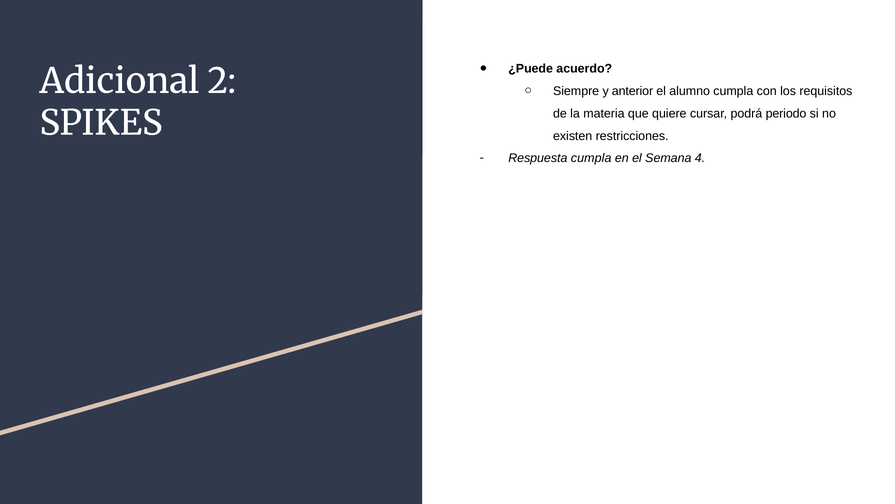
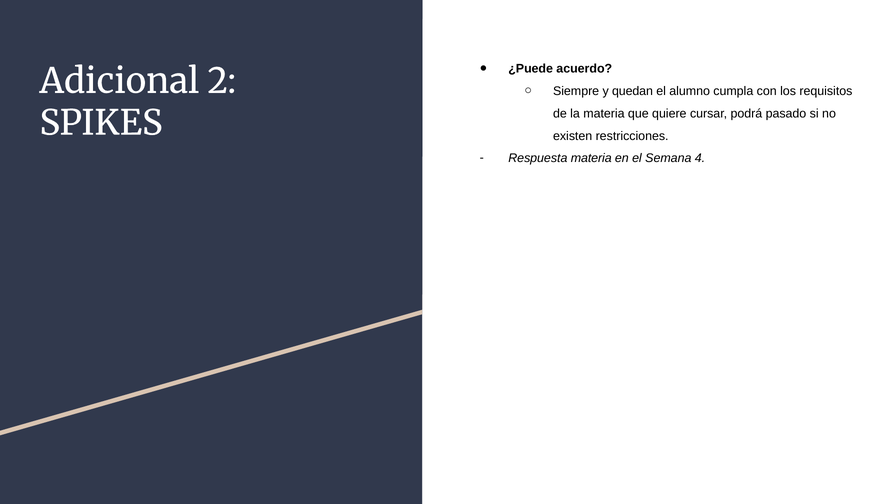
anterior: anterior -> quedan
periodo: periodo -> pasado
Respuesta cumpla: cumpla -> materia
